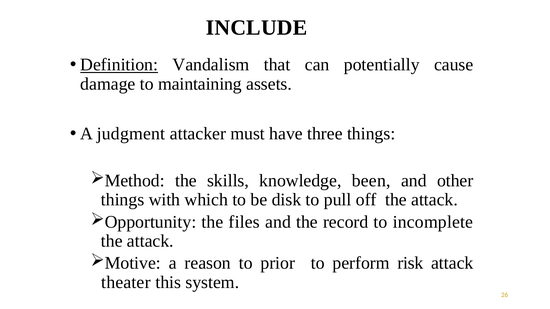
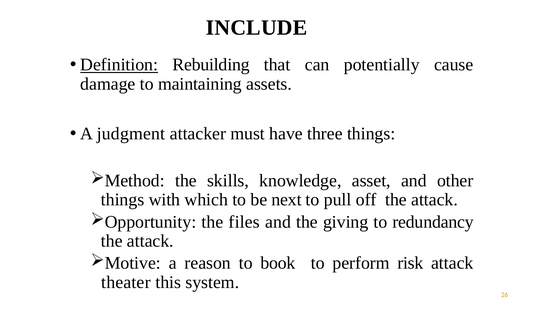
Vandalism: Vandalism -> Rebuilding
been: been -> asset
disk: disk -> next
record: record -> giving
incomplete: incomplete -> redundancy
prior: prior -> book
